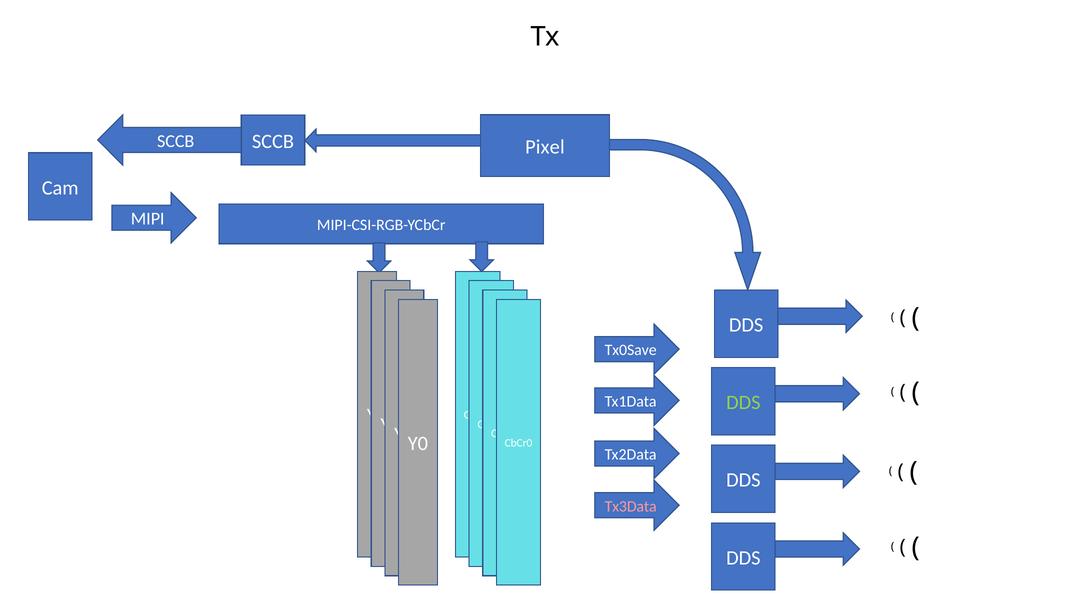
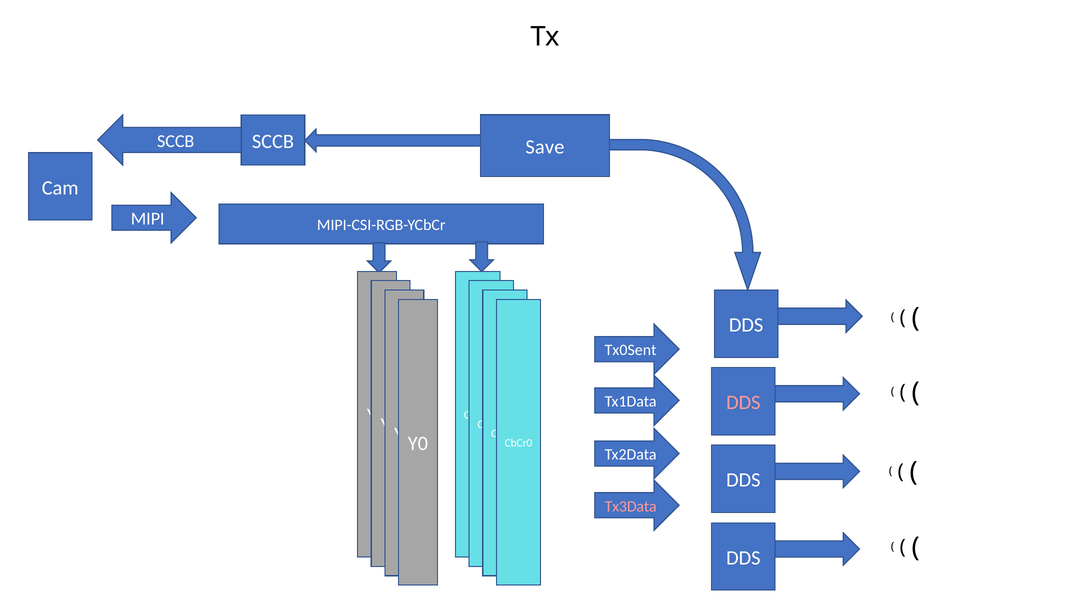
Pixel: Pixel -> Save
Tx0Save: Tx0Save -> Tx0Sent
DDS at (743, 402) colour: light green -> pink
